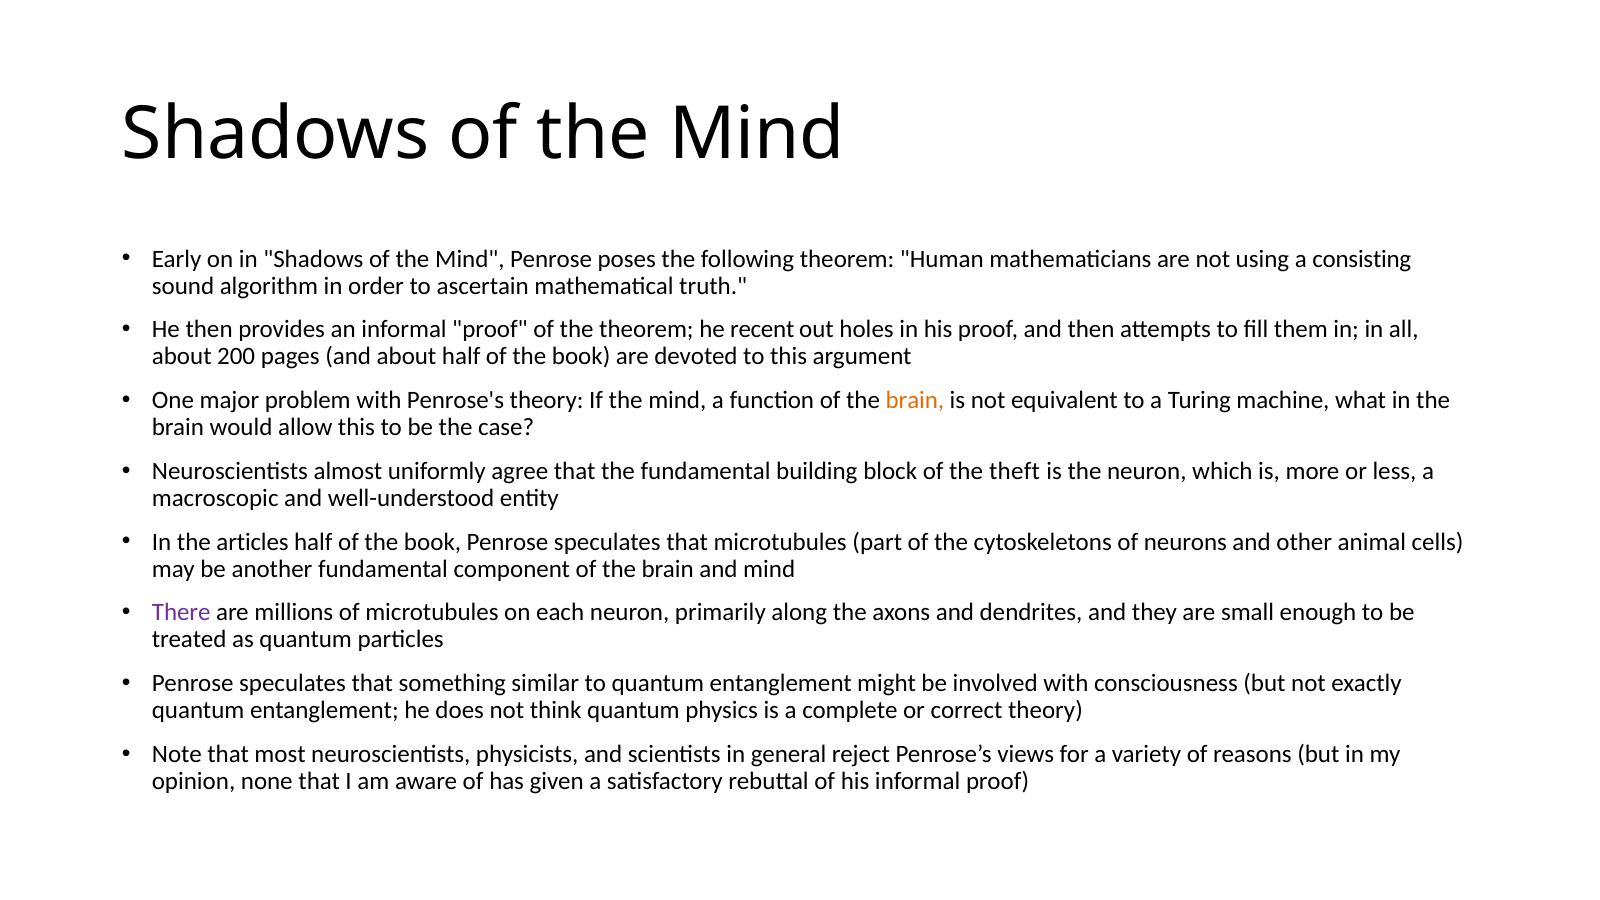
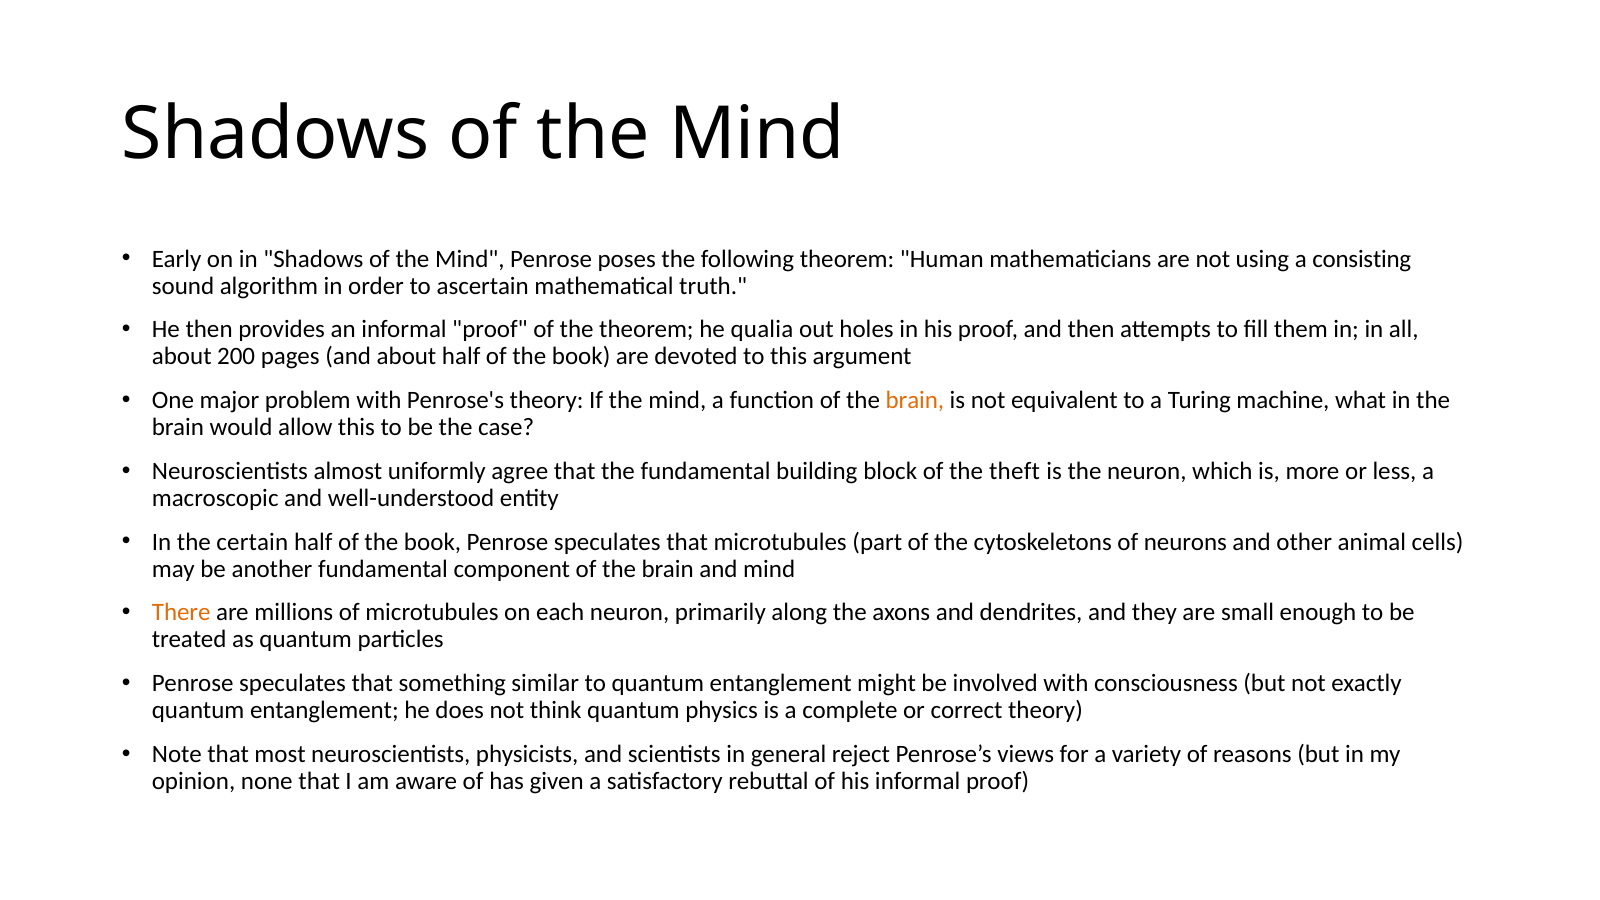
recent: recent -> qualia
articles: articles -> certain
There colour: purple -> orange
